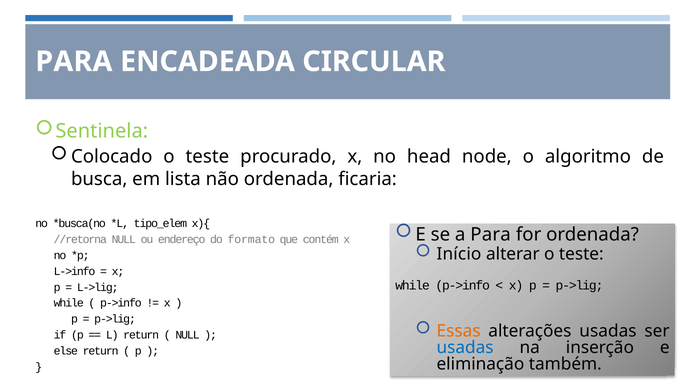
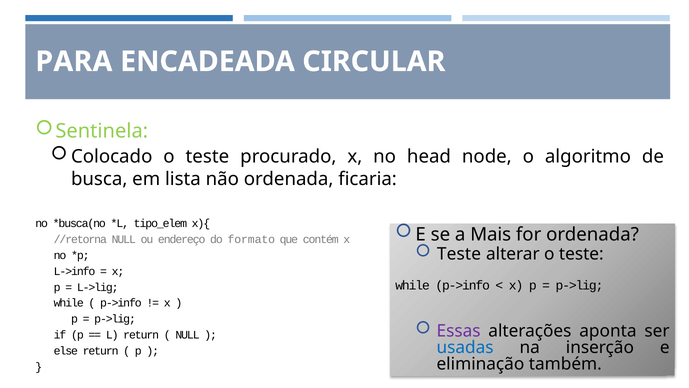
a Para: Para -> Mais
Início at (459, 254): Início -> Teste
Essas colour: orange -> purple
alterações usadas: usadas -> aponta
